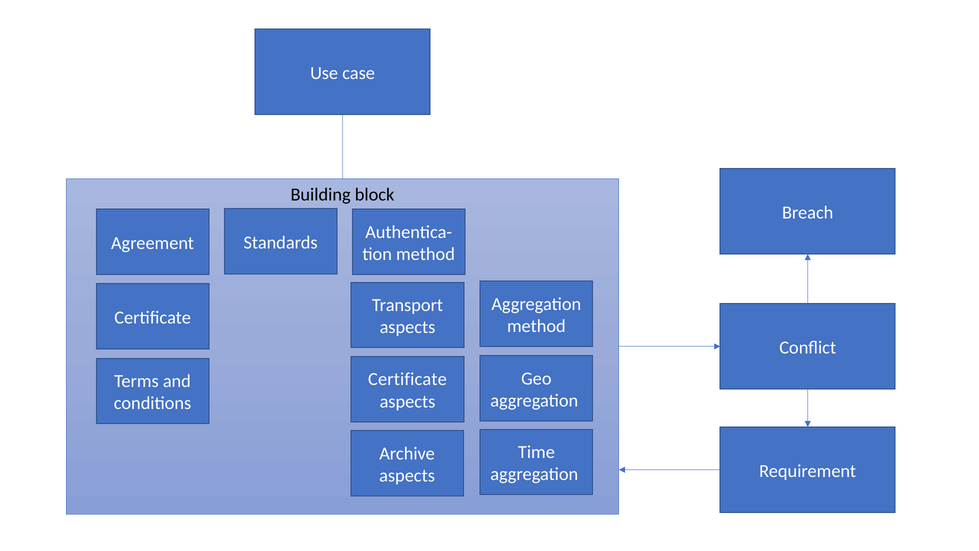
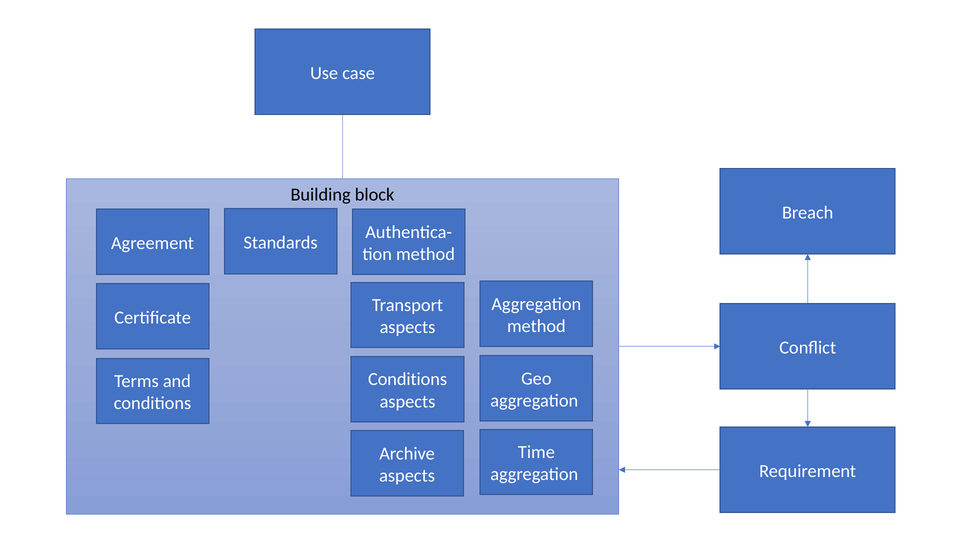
Certificate at (407, 379): Certificate -> Conditions
